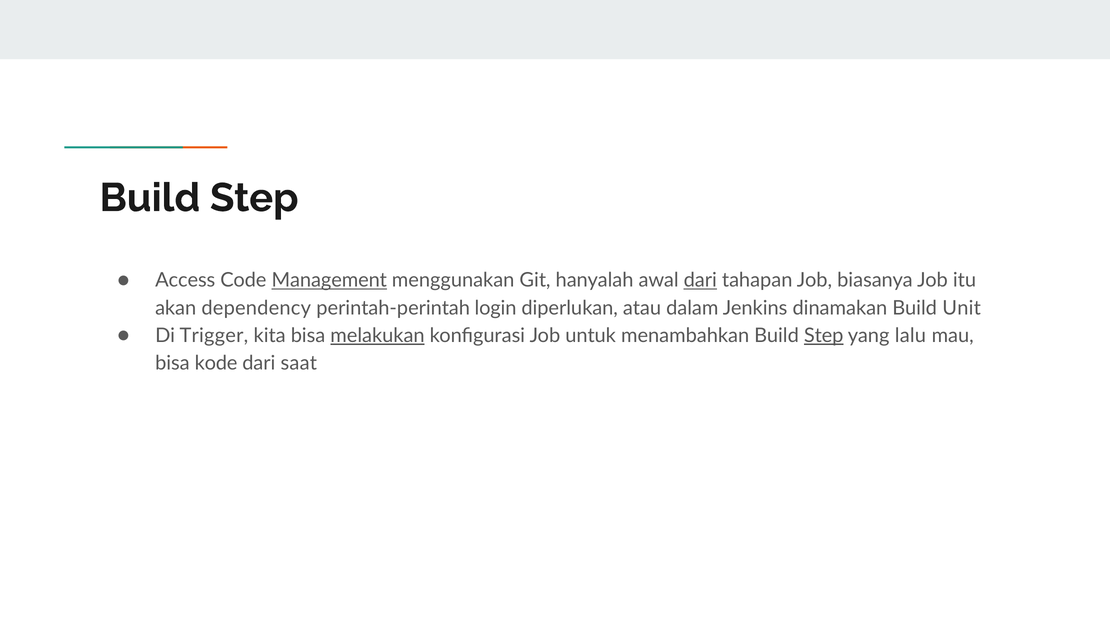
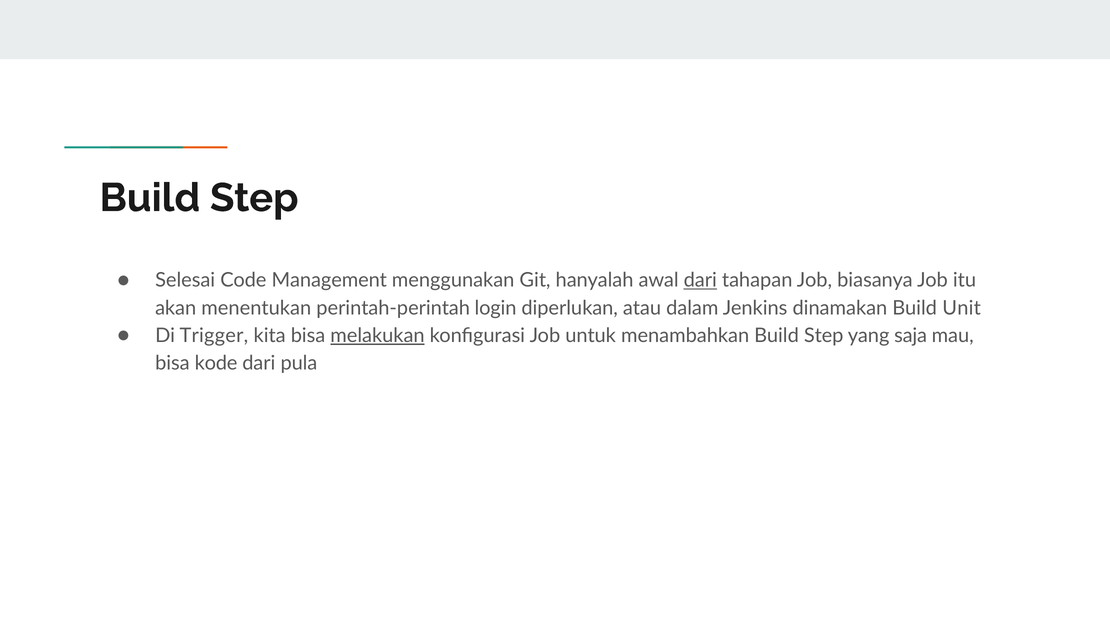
Access: Access -> Selesai
Management underline: present -> none
dependency: dependency -> menentukan
Step at (824, 336) underline: present -> none
lalu: lalu -> saja
saat: saat -> pula
